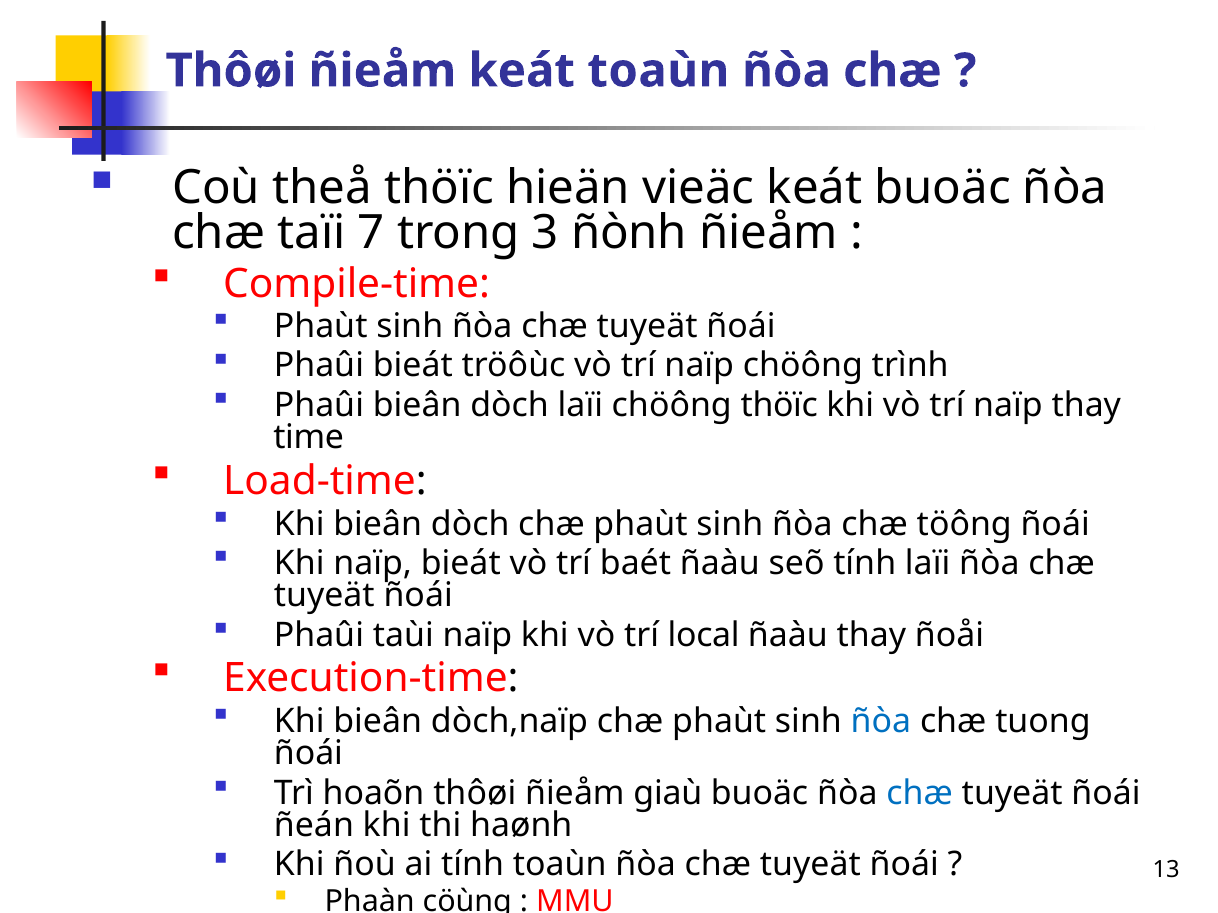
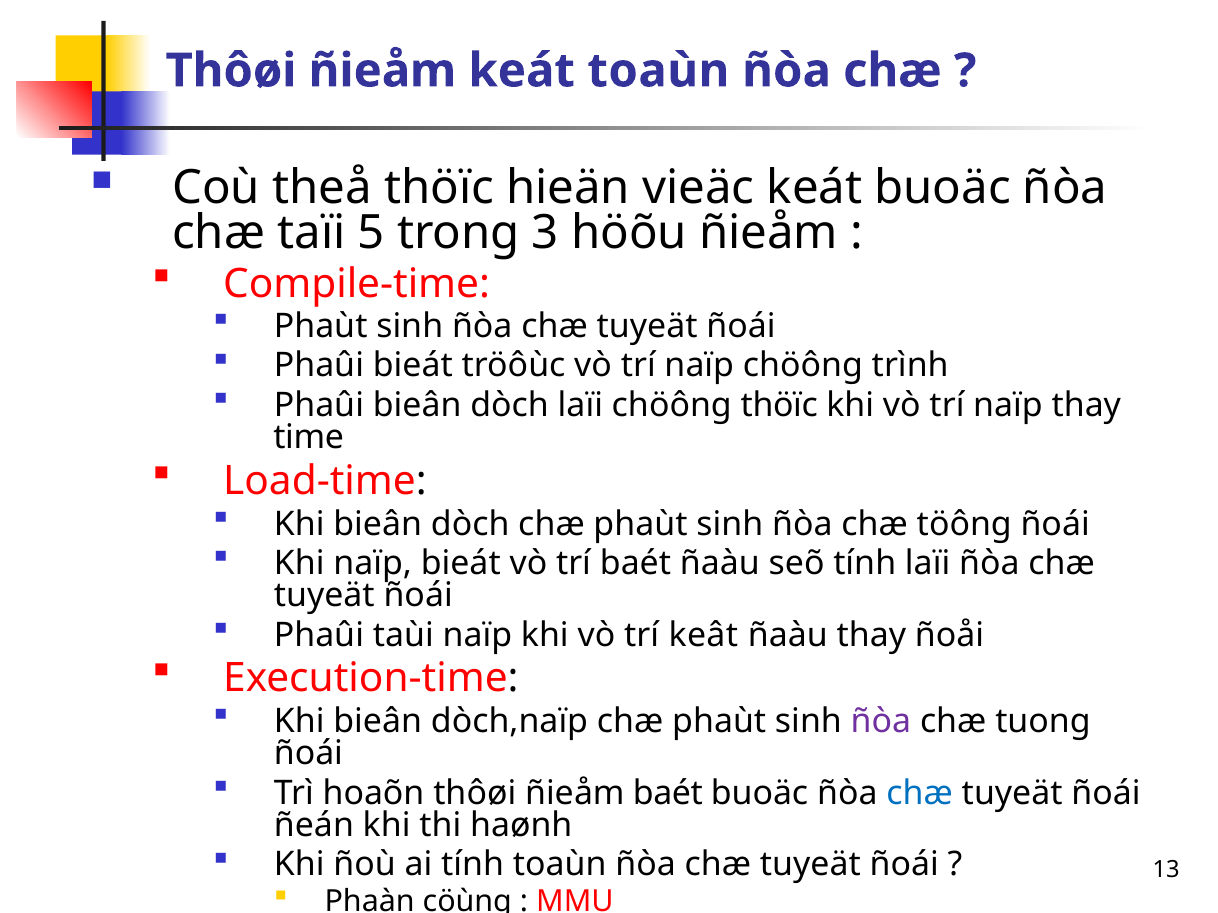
7: 7 -> 5
ñònh: ñònh -> höõu
local: local -> keât
ñòa at (881, 722) colour: blue -> purple
ñieåm giaù: giaù -> baét
